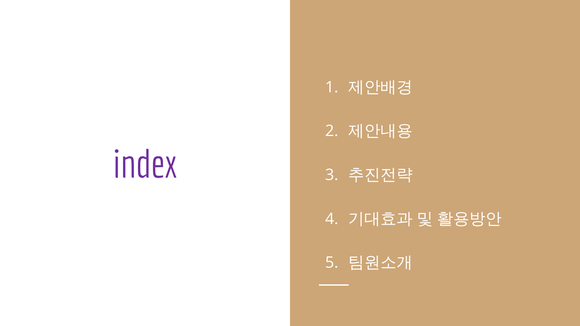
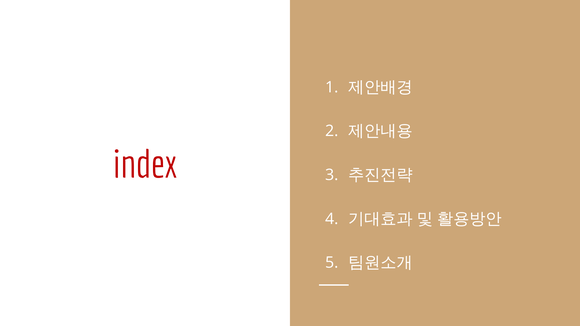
index colour: purple -> red
